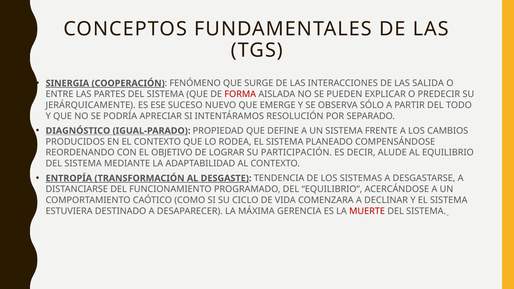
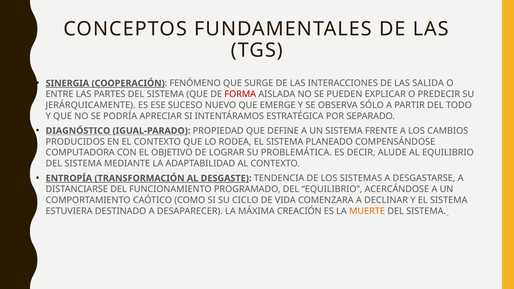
RESOLUCIÓN: RESOLUCIÓN -> ESTRATÉGICA
REORDENANDO: REORDENANDO -> COMPUTADORA
PARTICIPACIÓN: PARTICIPACIÓN -> PROBLEMÁTICA
GERENCIA: GERENCIA -> CREACIÓN
MUERTE colour: red -> orange
